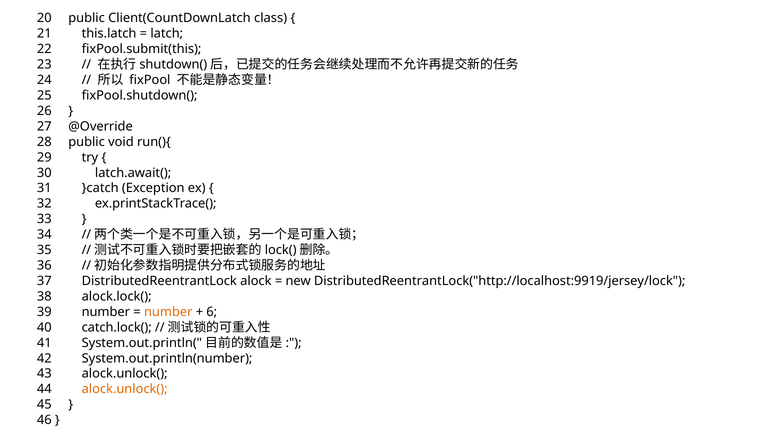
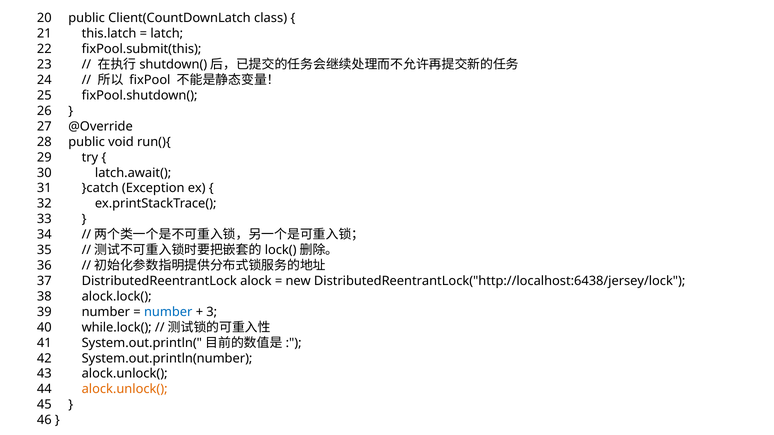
DistributedReentrantLock("http://localhost:9919/jersey/lock: DistributedReentrantLock("http://localhost:9919/jersey/lock -> DistributedReentrantLock("http://localhost:6438/jersey/lock
number at (168, 312) colour: orange -> blue
6: 6 -> 3
catch.lock(: catch.lock( -> while.lock(
